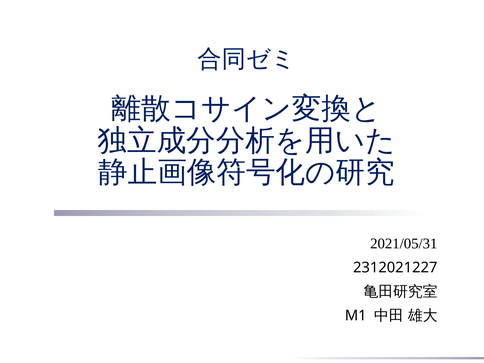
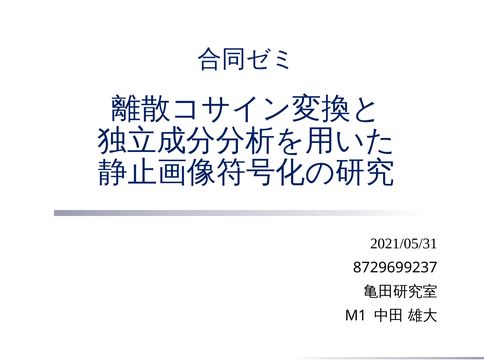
2312021227: 2312021227 -> 8729699237
